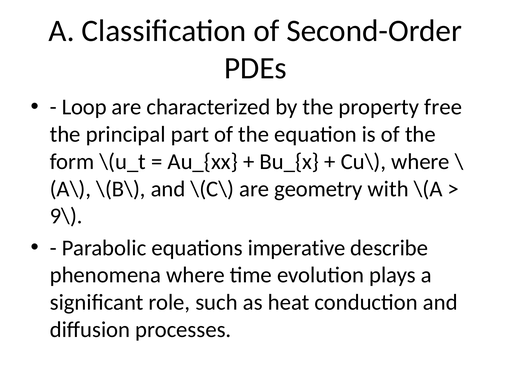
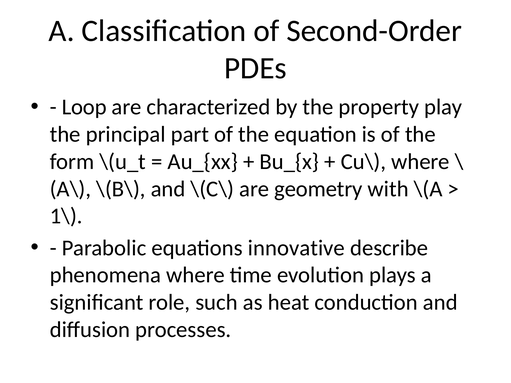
free: free -> play
9\: 9\ -> 1\
imperative: imperative -> innovative
